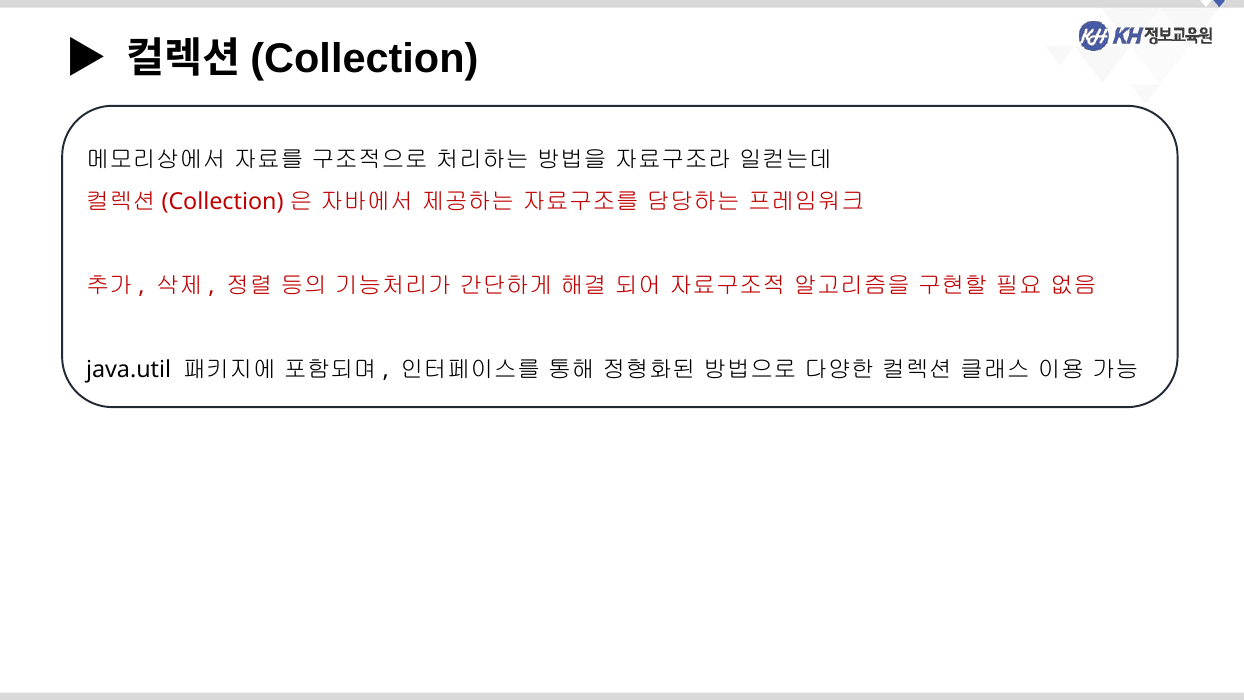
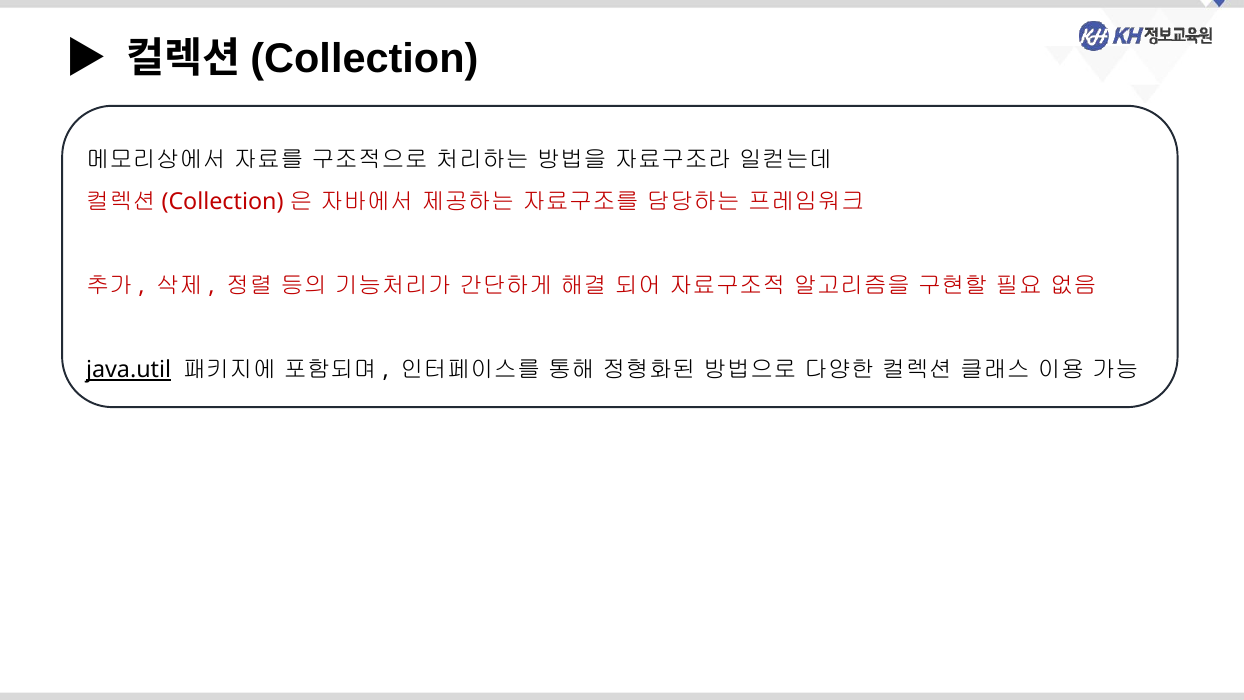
java.util underline: none -> present
